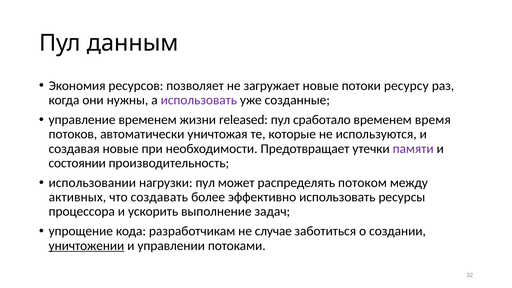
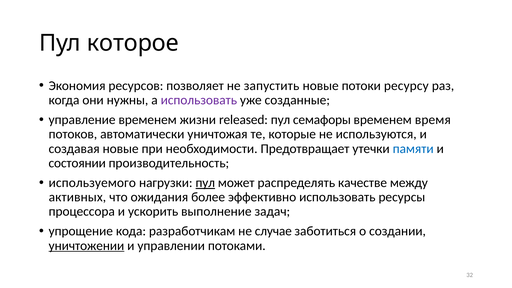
данным: данным -> которое
загружает: загружает -> запустить
сработало: сработало -> семафоры
памяти colour: purple -> blue
использовании: использовании -> используемого
пул at (205, 183) underline: none -> present
потоком: потоком -> качестве
создавать: создавать -> ожидания
